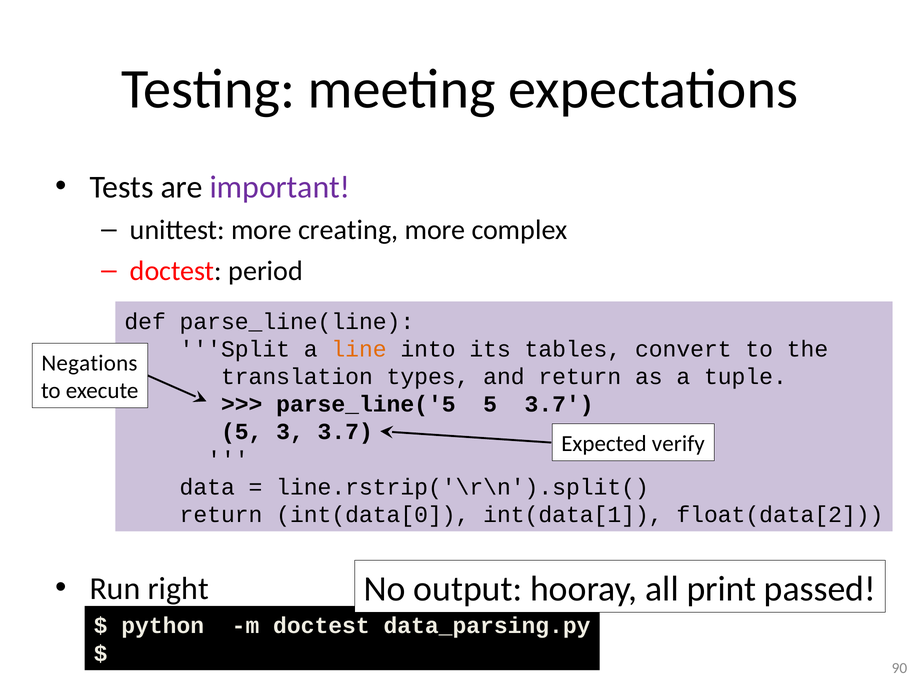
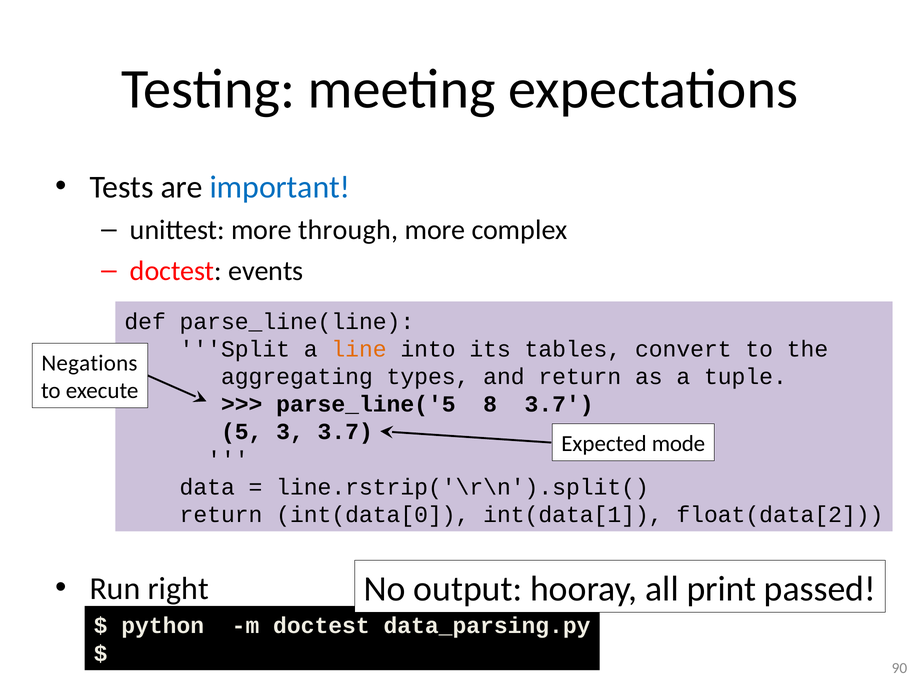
important colour: purple -> blue
creating: creating -> through
period: period -> events
translation: translation -> aggregating
parse_line('5 5: 5 -> 8
verify: verify -> mode
